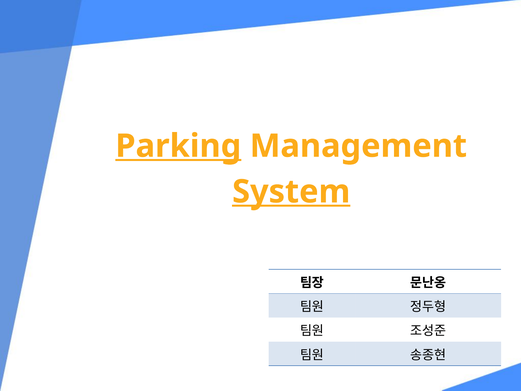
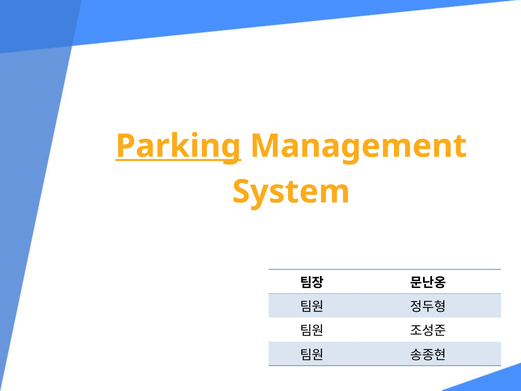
System underline: present -> none
